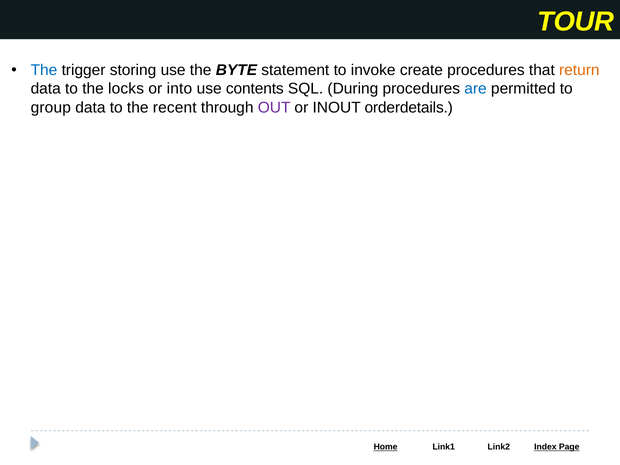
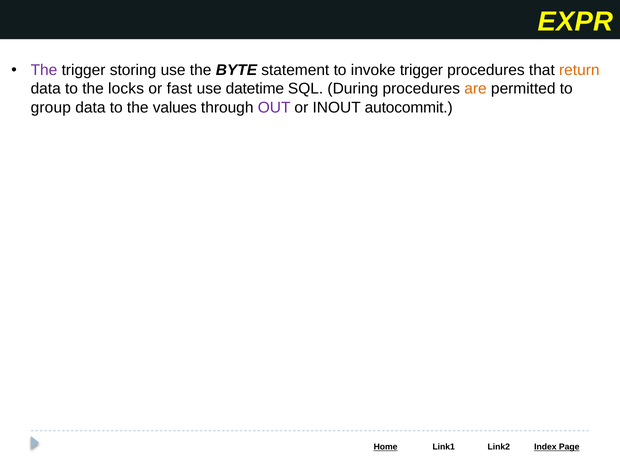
TOUR: TOUR -> EXPR
The at (44, 70) colour: blue -> purple
invoke create: create -> trigger
into: into -> fast
contents: contents -> datetime
are colour: blue -> orange
recent: recent -> values
orderdetails: orderdetails -> autocommit
